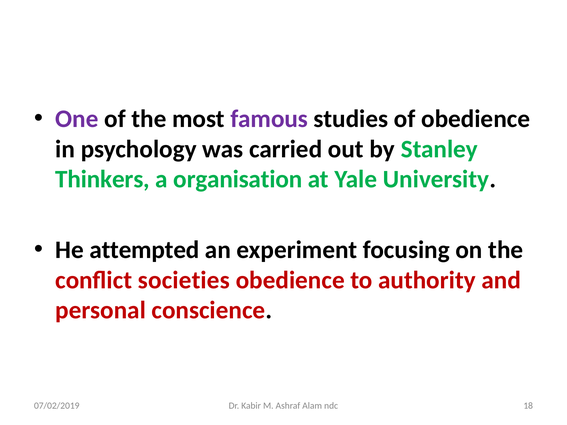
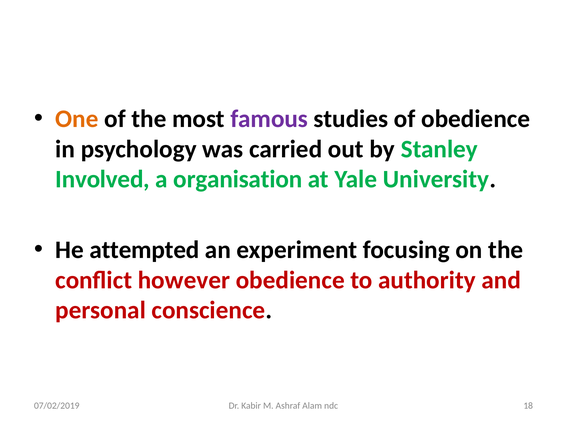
One colour: purple -> orange
Thinkers: Thinkers -> Involved
societies: societies -> however
